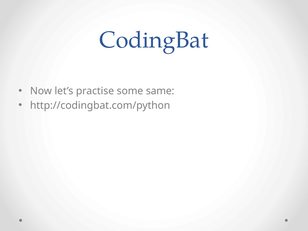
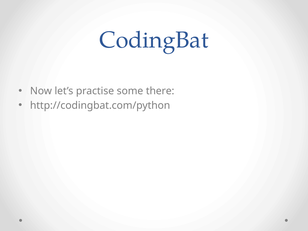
same: same -> there
